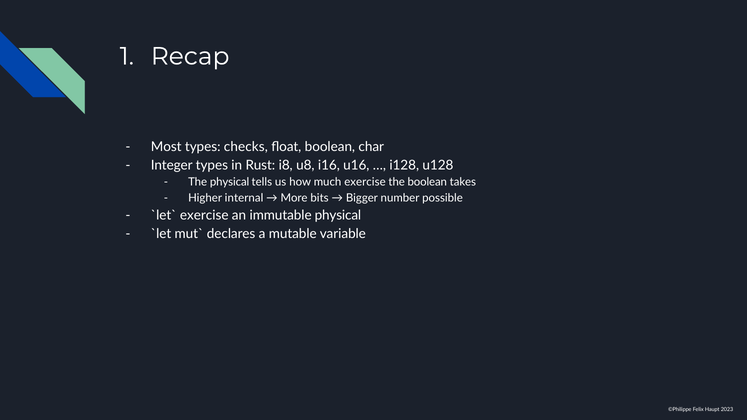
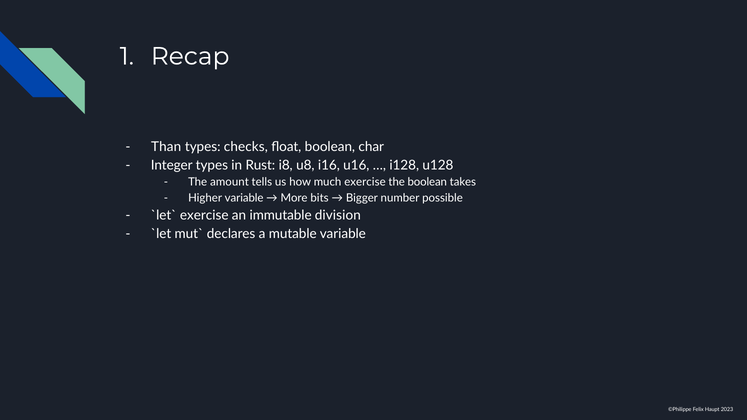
Most: Most -> Than
The physical: physical -> amount
Higher internal: internal -> variable
immutable physical: physical -> division
